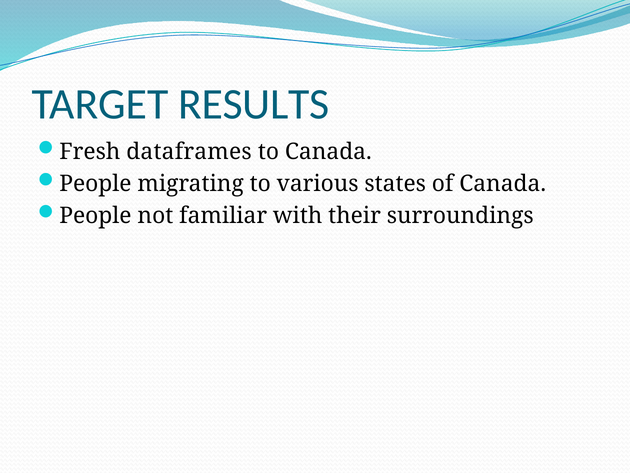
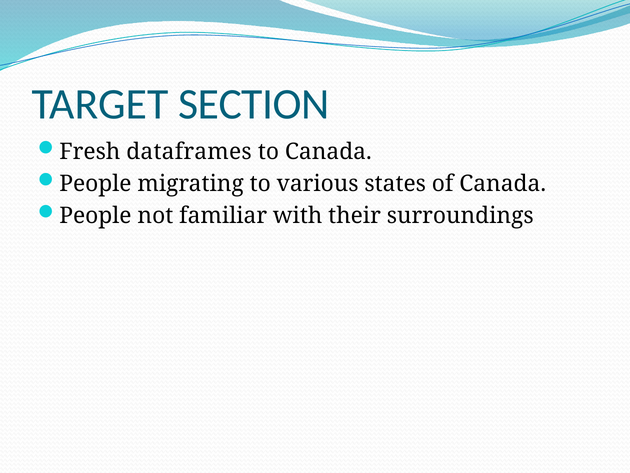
RESULTS: RESULTS -> SECTION
